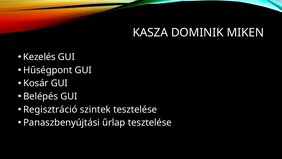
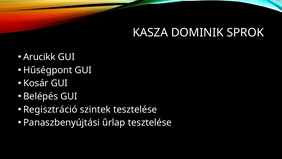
MIKEN: MIKEN -> SPROK
Kezelés: Kezelés -> Arucikk
